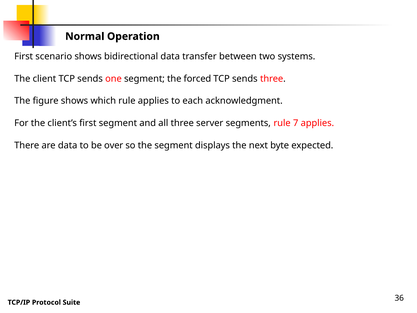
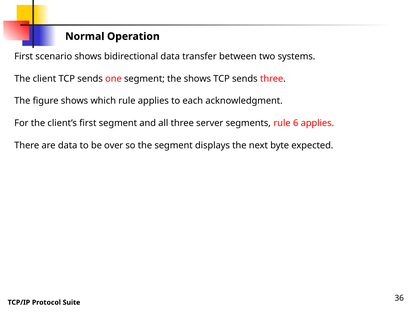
the forced: forced -> shows
7: 7 -> 6
